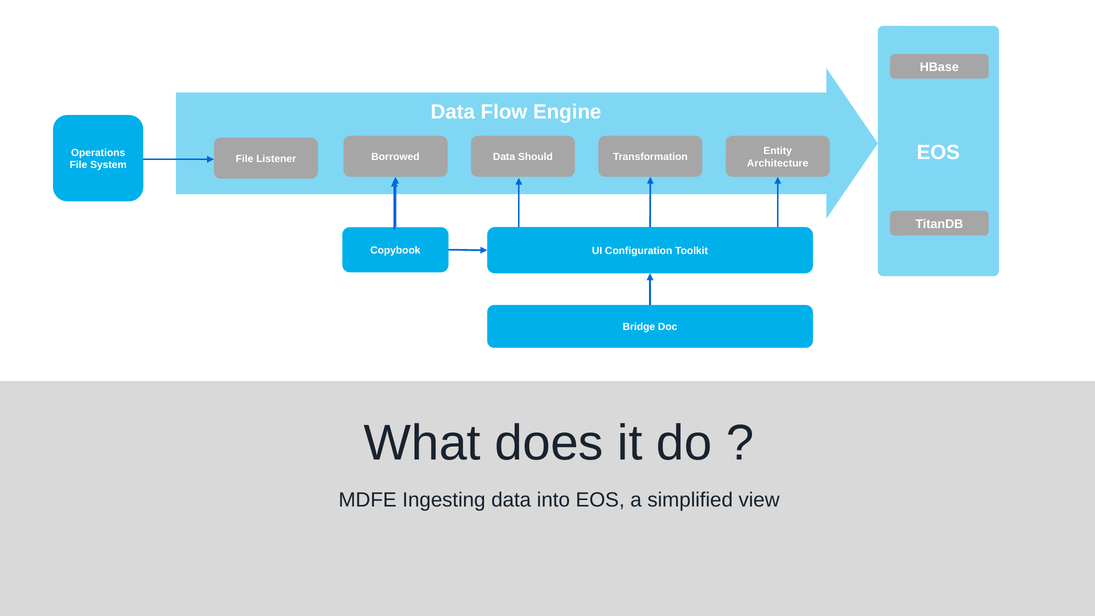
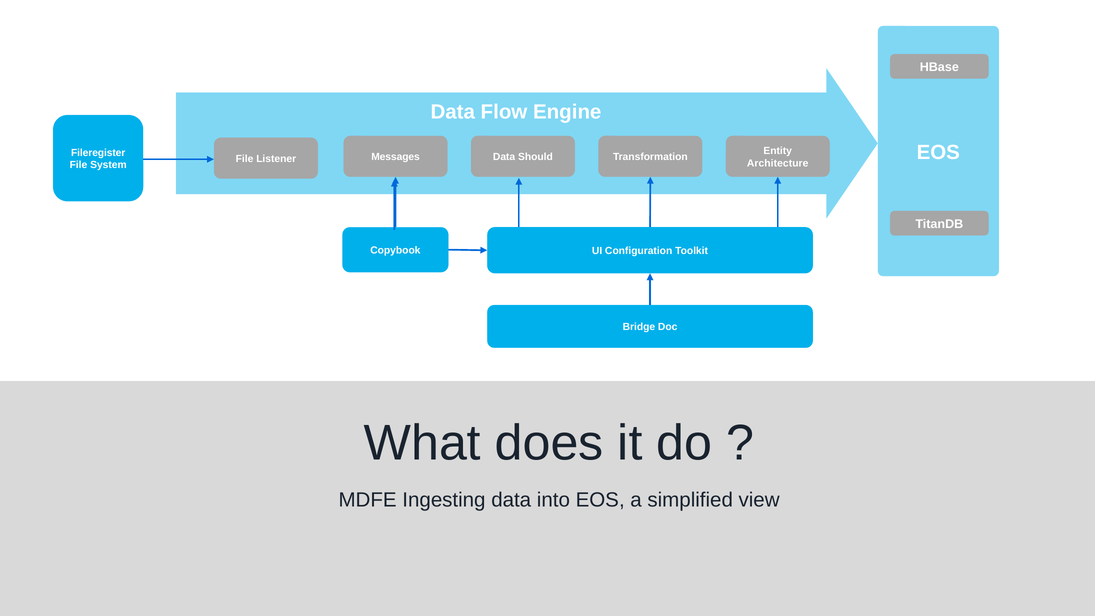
Operations: Operations -> Fileregister
Borrowed: Borrowed -> Messages
